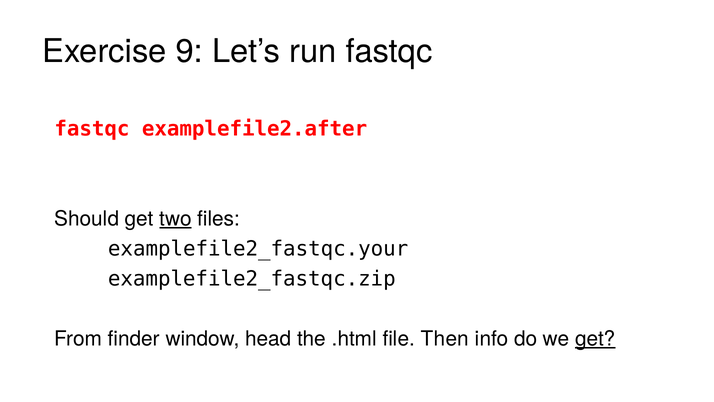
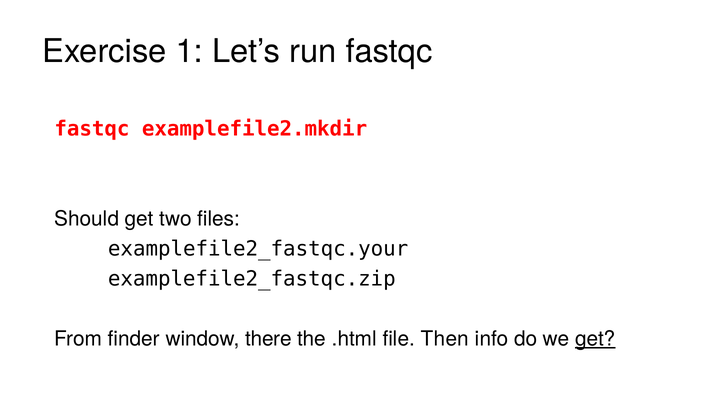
9: 9 -> 1
examplefile2.after: examplefile2.after -> examplefile2.mkdir
two underline: present -> none
head: head -> there
